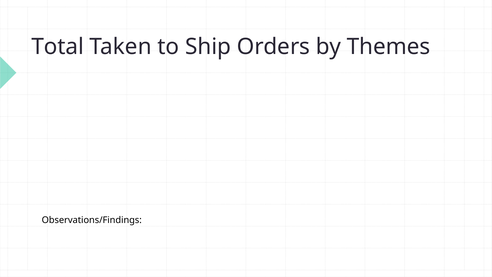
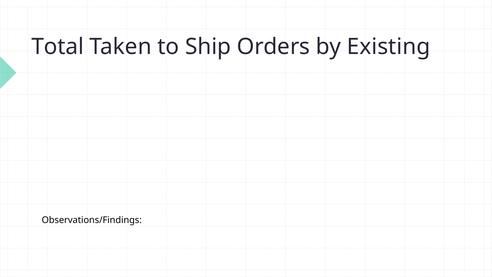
Themes: Themes -> Existing
